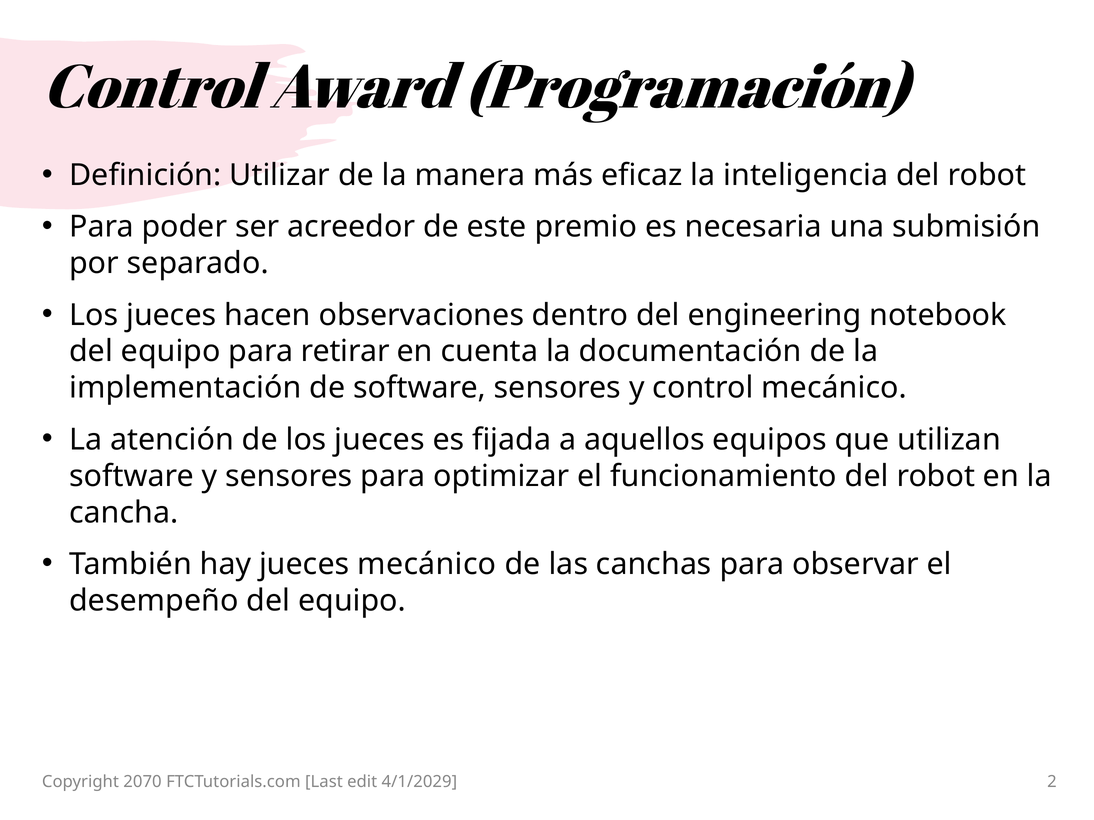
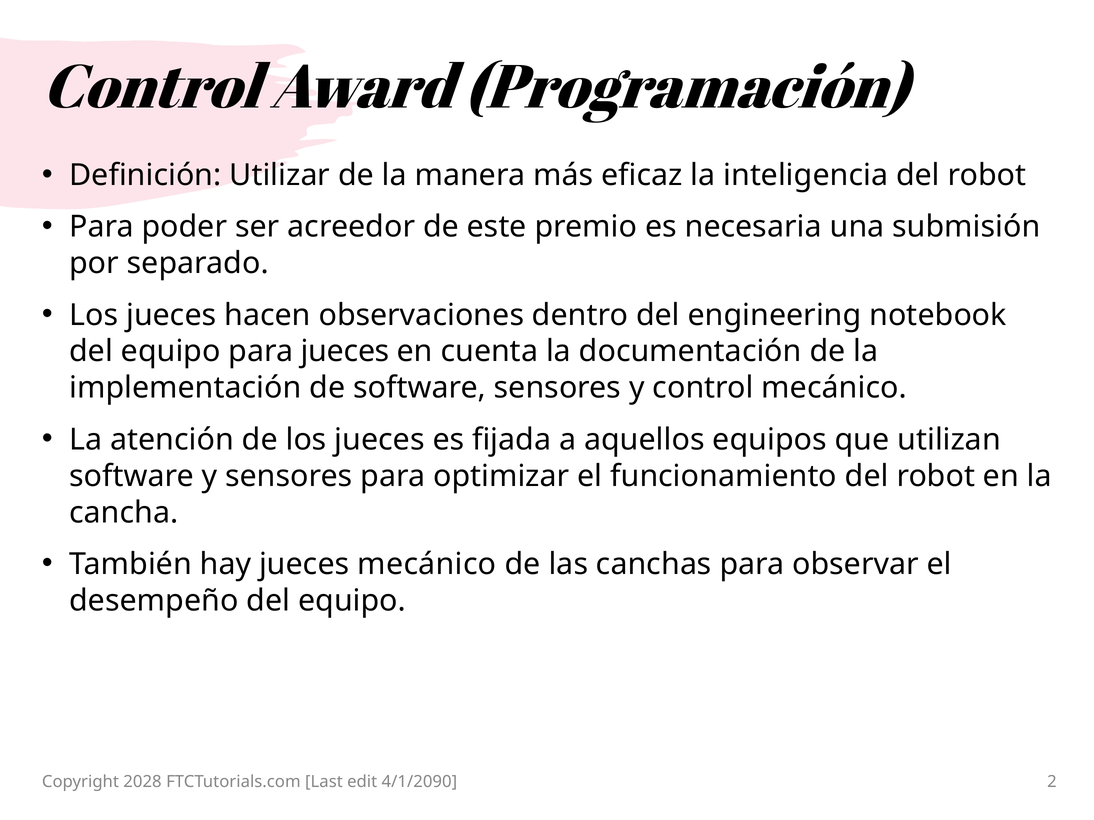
para retirar: retirar -> jueces
2070: 2070 -> 2028
4/1/2029: 4/1/2029 -> 4/1/2090
